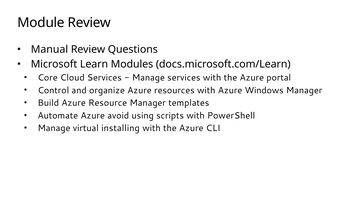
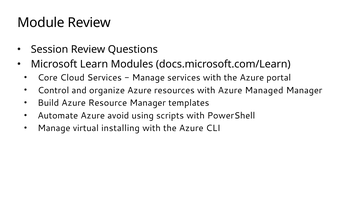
Manual: Manual -> Session
Windows: Windows -> Managed
